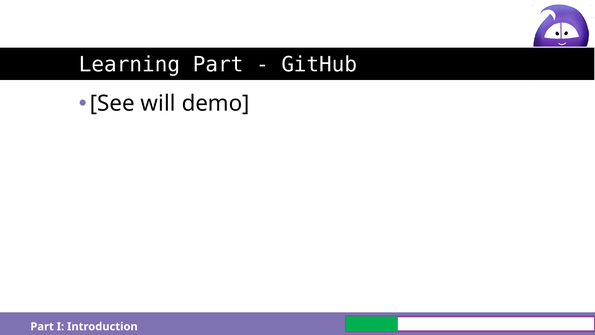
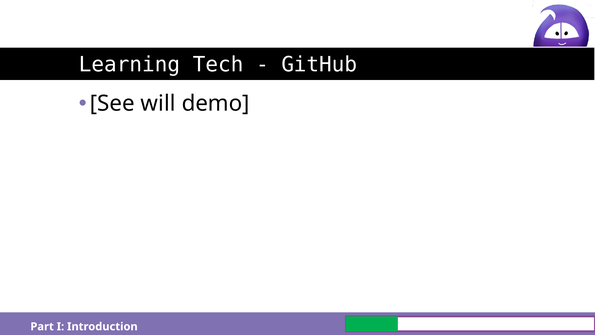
Learning Part: Part -> Tech
